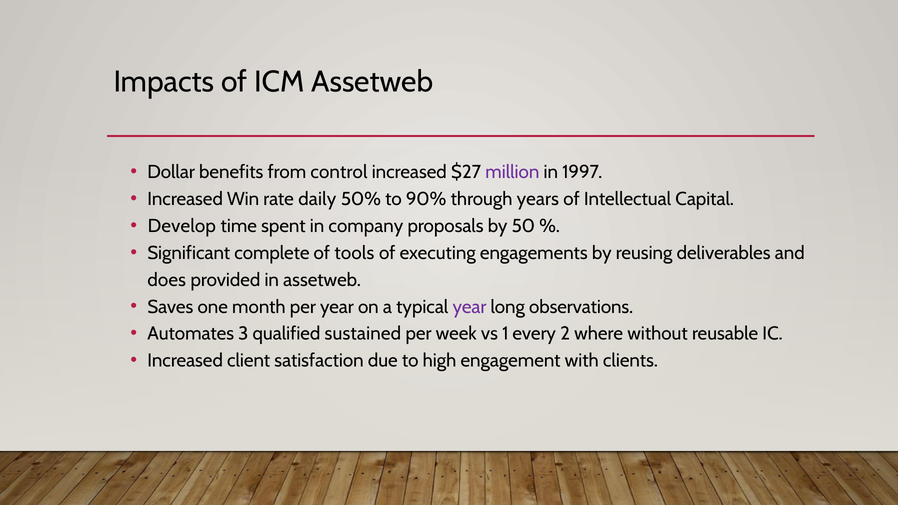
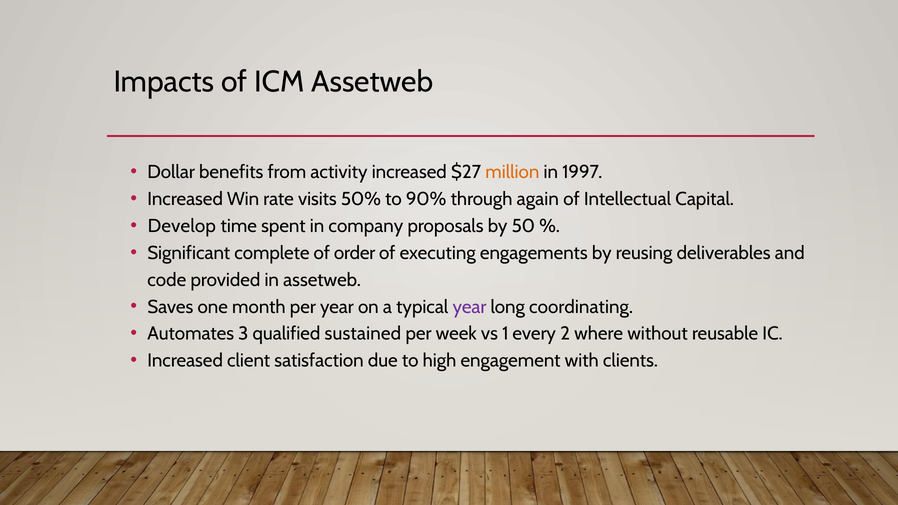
control: control -> activity
million colour: purple -> orange
daily: daily -> visits
years: years -> again
tools: tools -> order
does: does -> code
observations: observations -> coordinating
